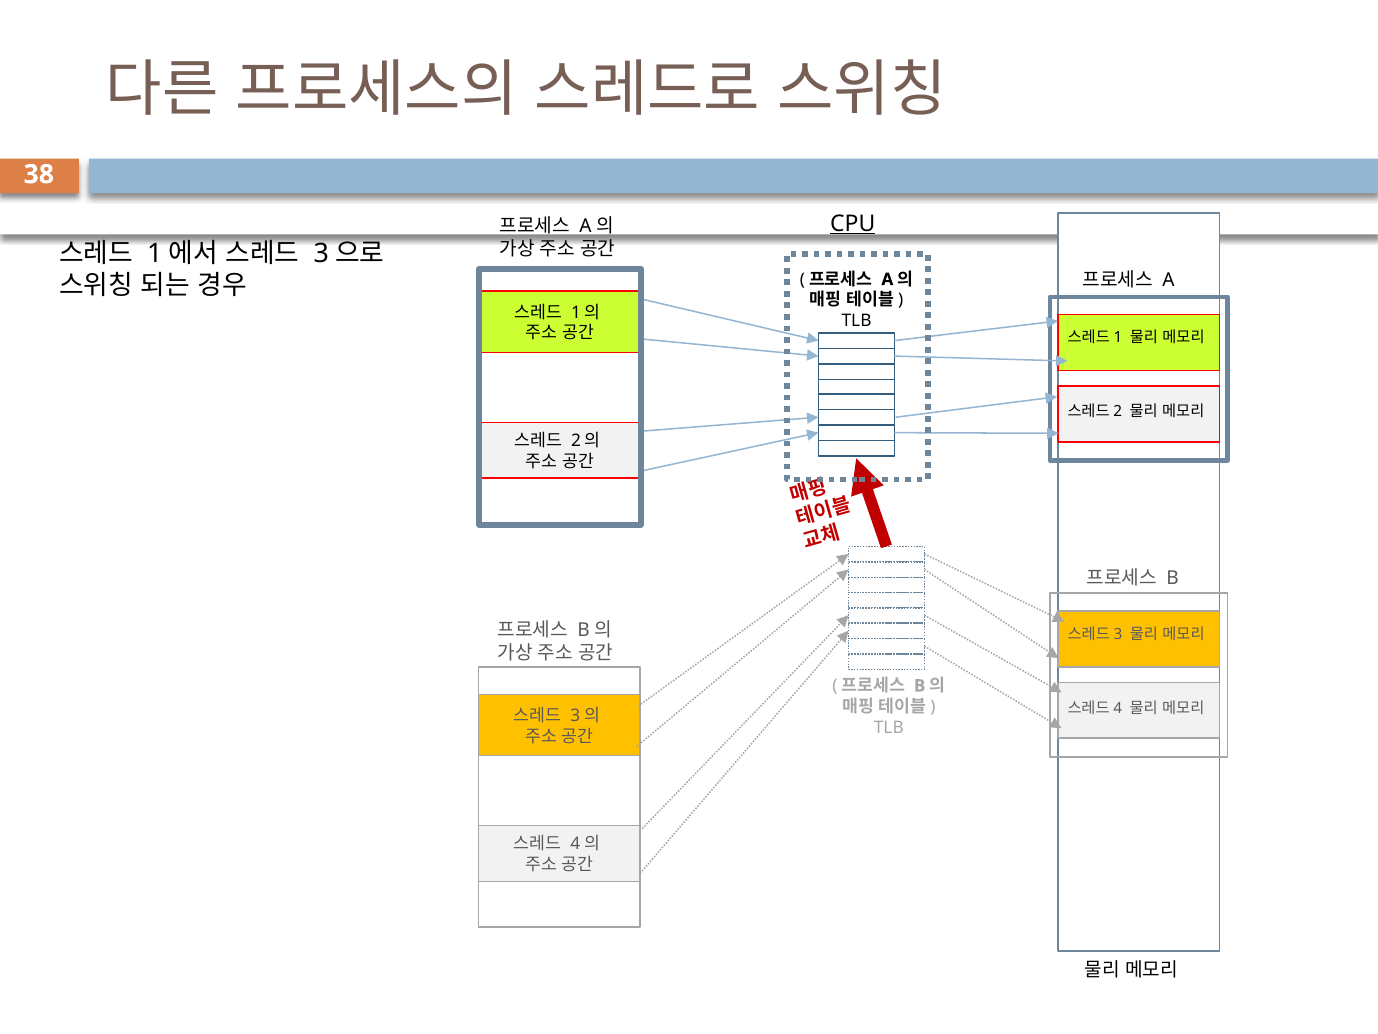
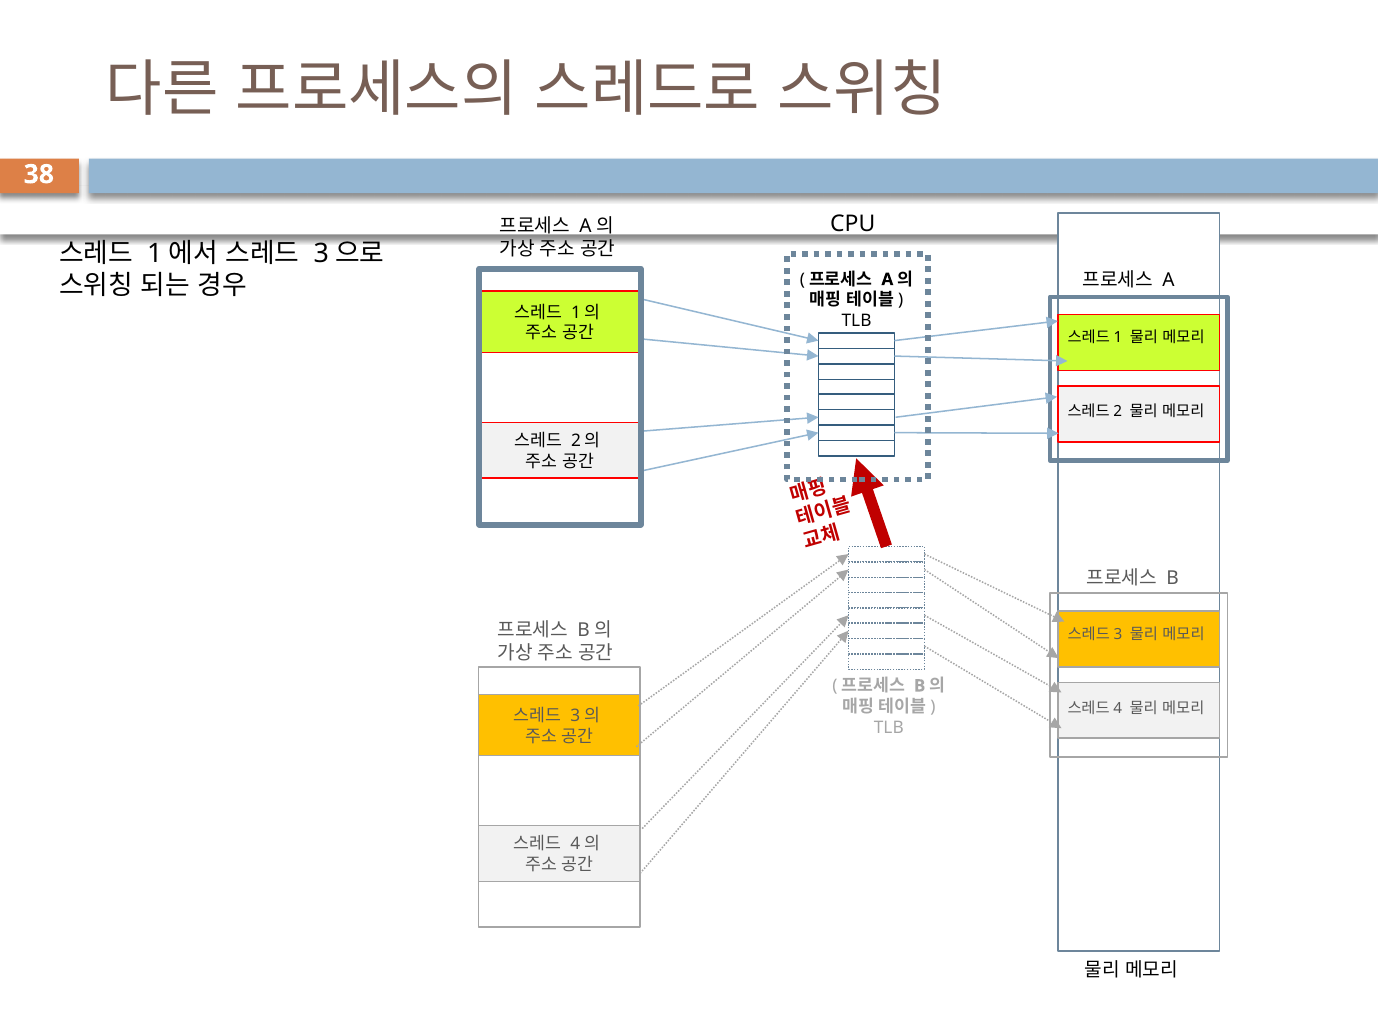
CPU underline: present -> none
